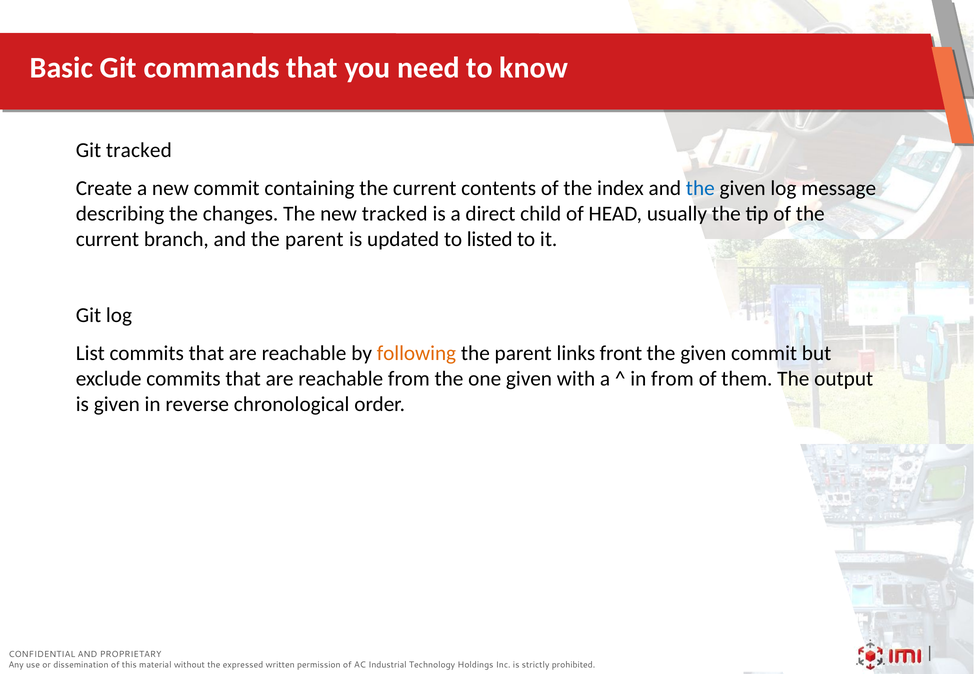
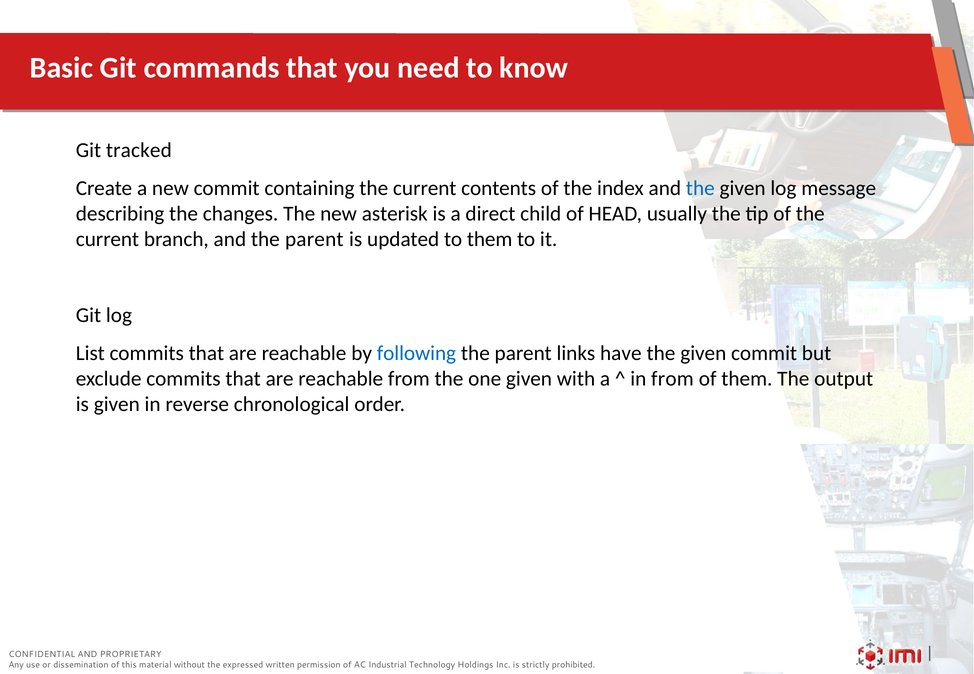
new tracked: tracked -> asterisk
to listed: listed -> them
following colour: orange -> blue
front: front -> have
